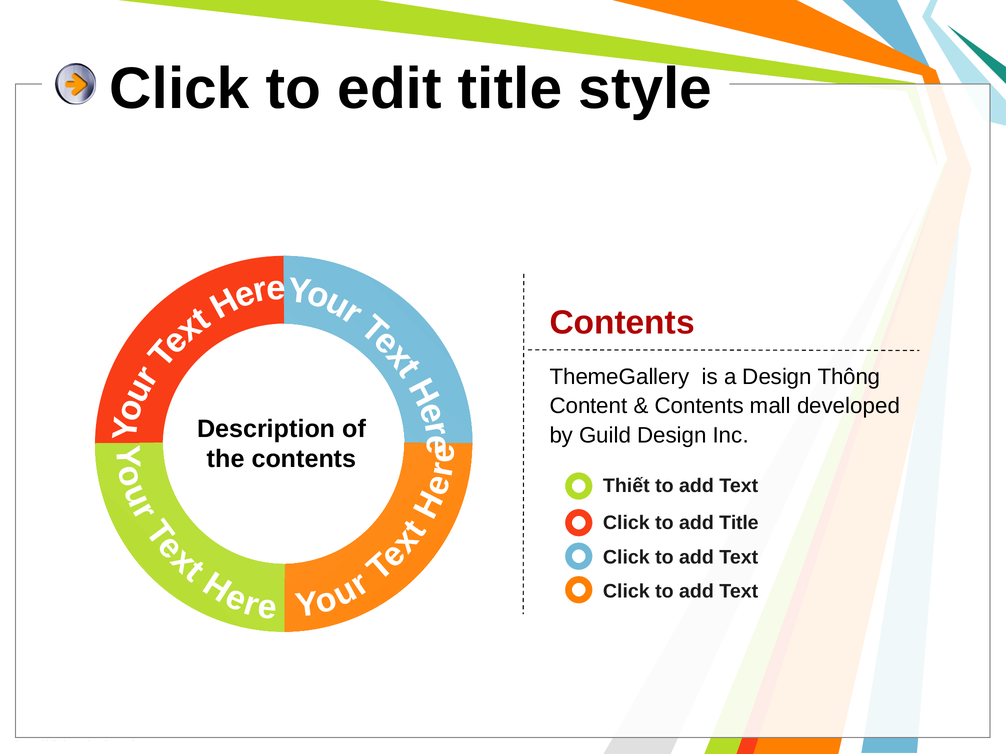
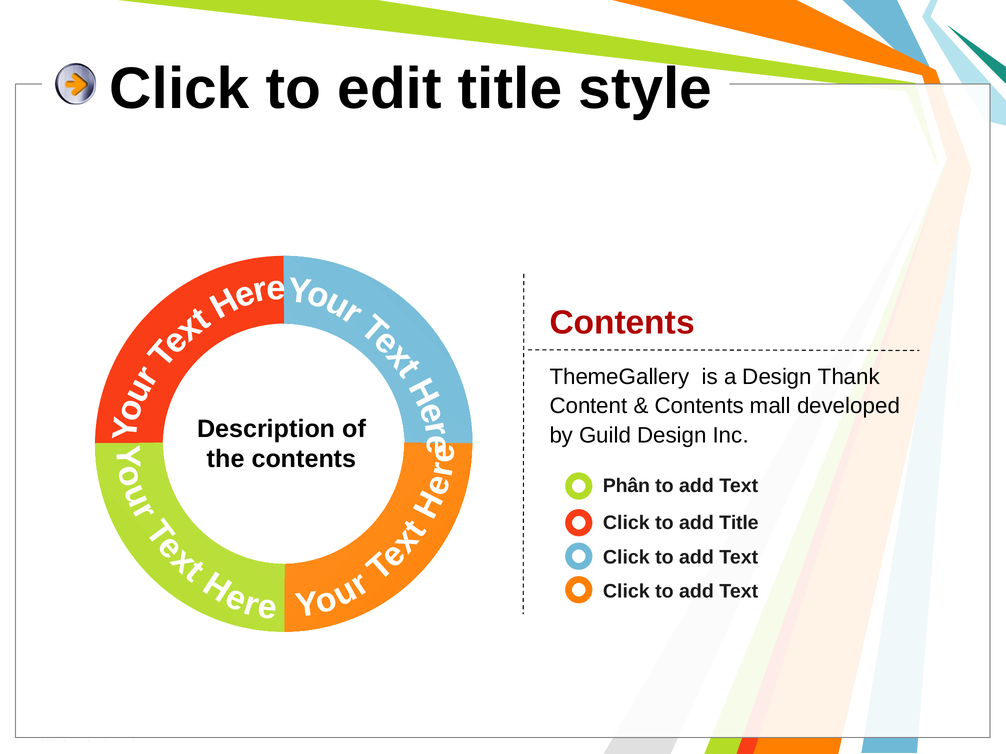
Thông: Thông -> Thank
Thiết: Thiết -> Phân
